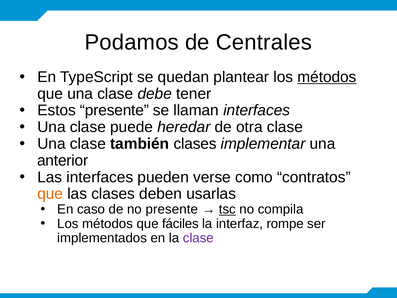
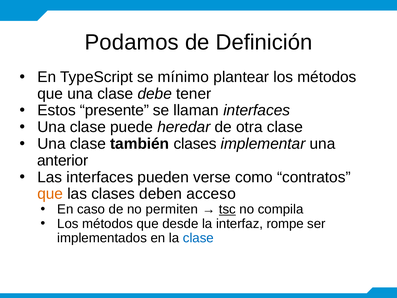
Centrales: Centrales -> Definición
quedan: quedan -> mínimo
métodos at (327, 77) underline: present -> none
usarlas: usarlas -> acceso
no presente: presente -> permiten
fáciles: fáciles -> desde
clase at (198, 238) colour: purple -> blue
